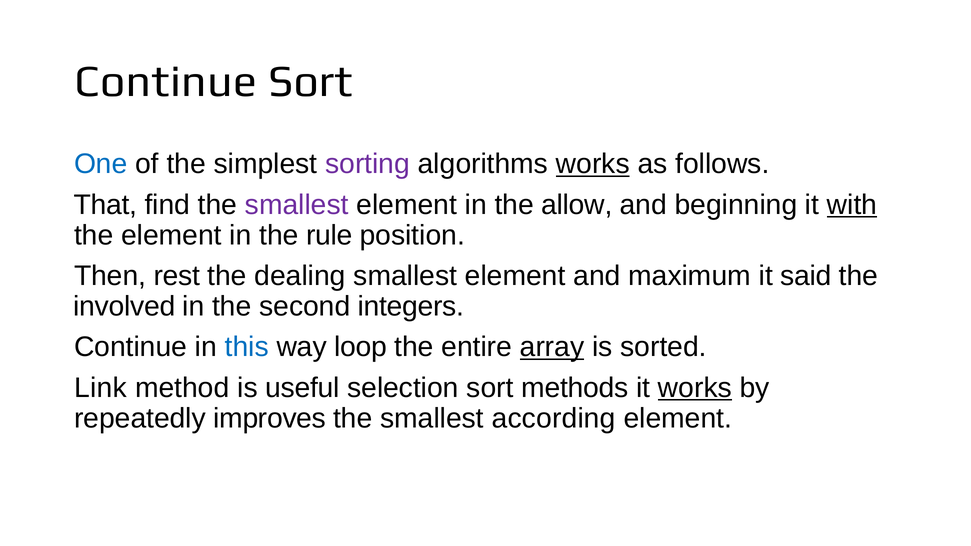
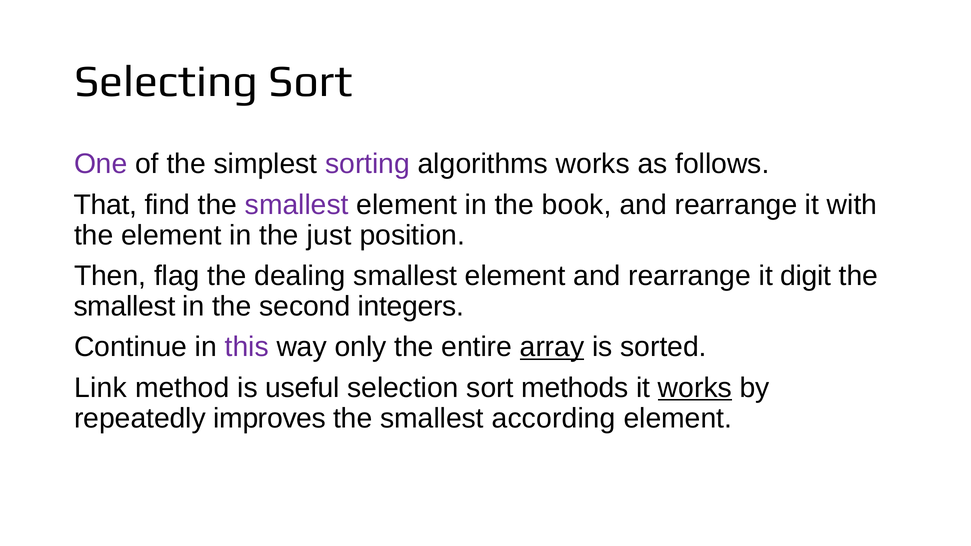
Continue at (166, 82): Continue -> Selecting
One colour: blue -> purple
works at (593, 164) underline: present -> none
allow: allow -> book
beginning at (736, 205): beginning -> rearrange
with underline: present -> none
rule: rule -> just
rest: rest -> flag
element and maximum: maximum -> rearrange
said: said -> digit
involved at (124, 306): involved -> smallest
this colour: blue -> purple
loop: loop -> only
